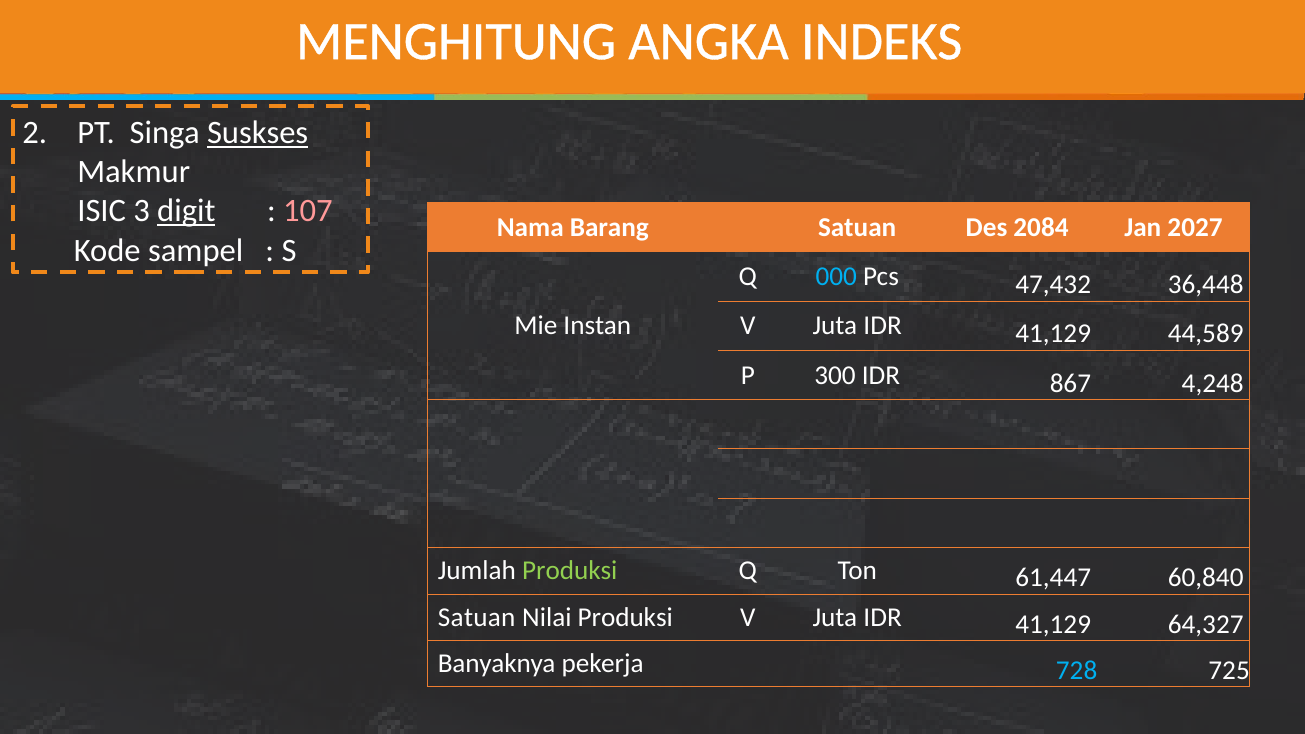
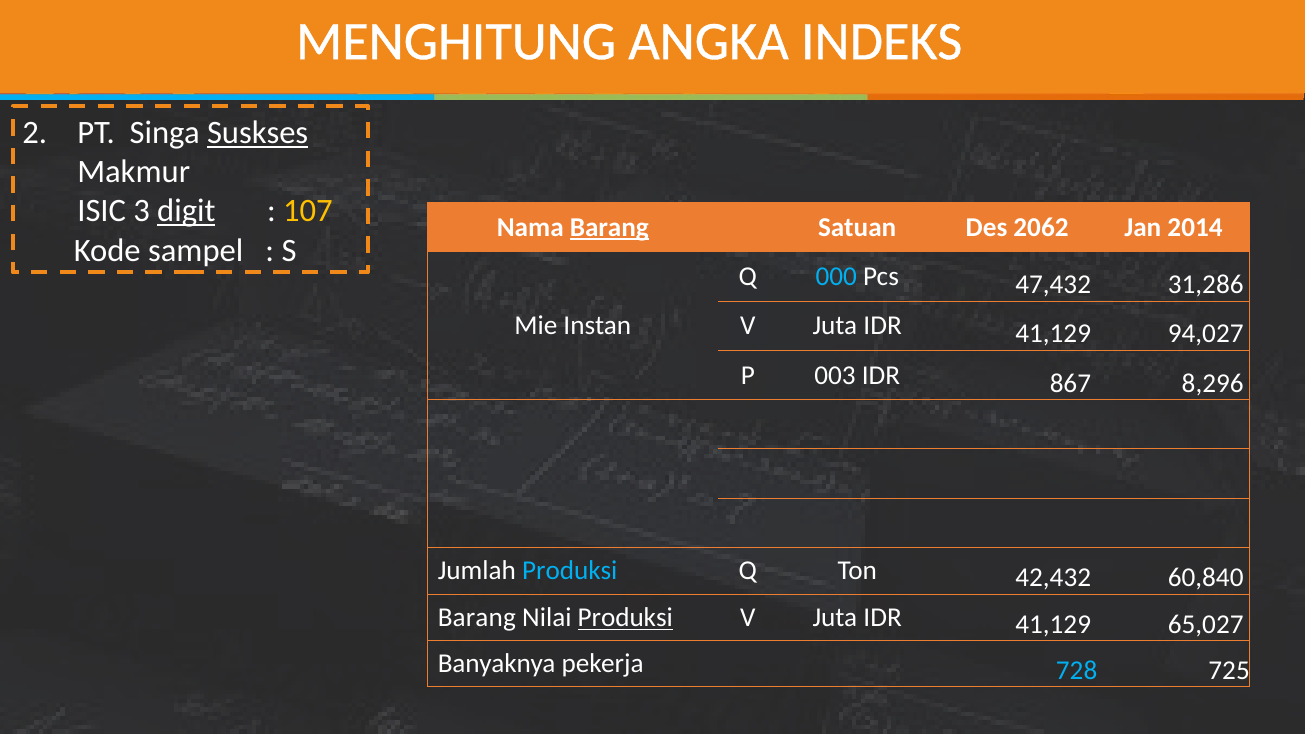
107 colour: pink -> yellow
Barang at (609, 227) underline: none -> present
2084: 2084 -> 2062
2027: 2027 -> 2014
36,448: 36,448 -> 31,286
44,589: 44,589 -> 94,027
300: 300 -> 003
4,248: 4,248 -> 8,296
Produksi at (570, 571) colour: light green -> light blue
61,447: 61,447 -> 42,432
Satuan at (477, 618): Satuan -> Barang
Produksi at (625, 618) underline: none -> present
64,327: 64,327 -> 65,027
